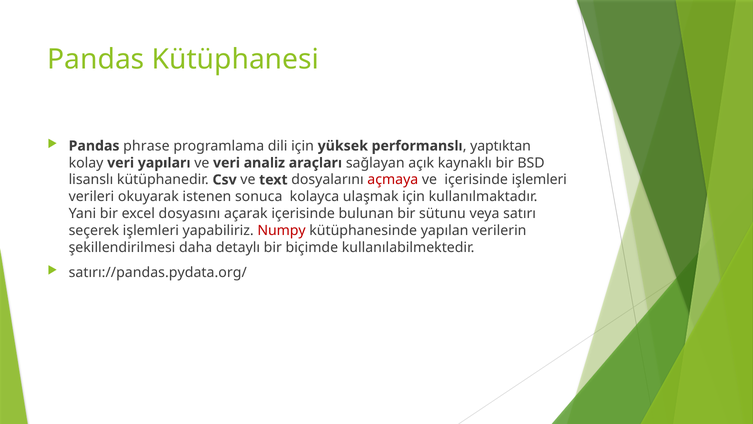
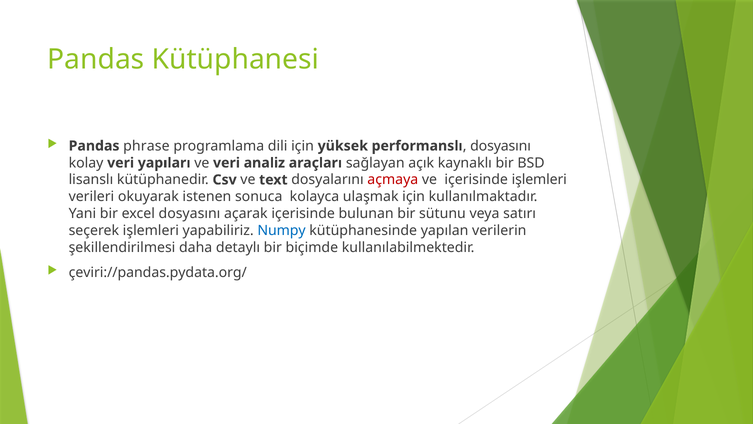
yaptıktan at (501, 146): yaptıktan -> dosyasını
Numpy colour: red -> blue
satırı://pandas.pydata.org/: satırı://pandas.pydata.org/ -> çeviri://pandas.pydata.org/
